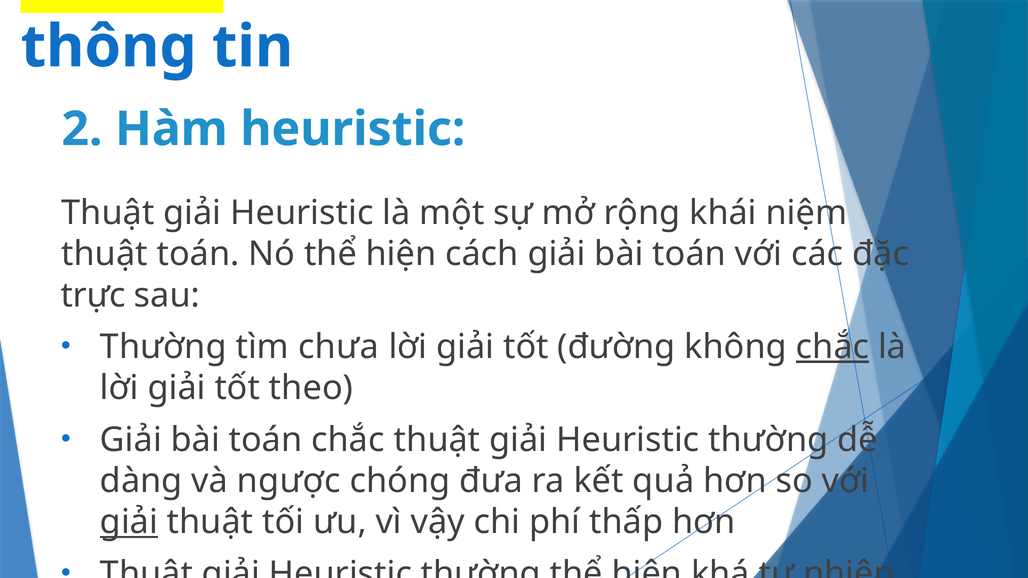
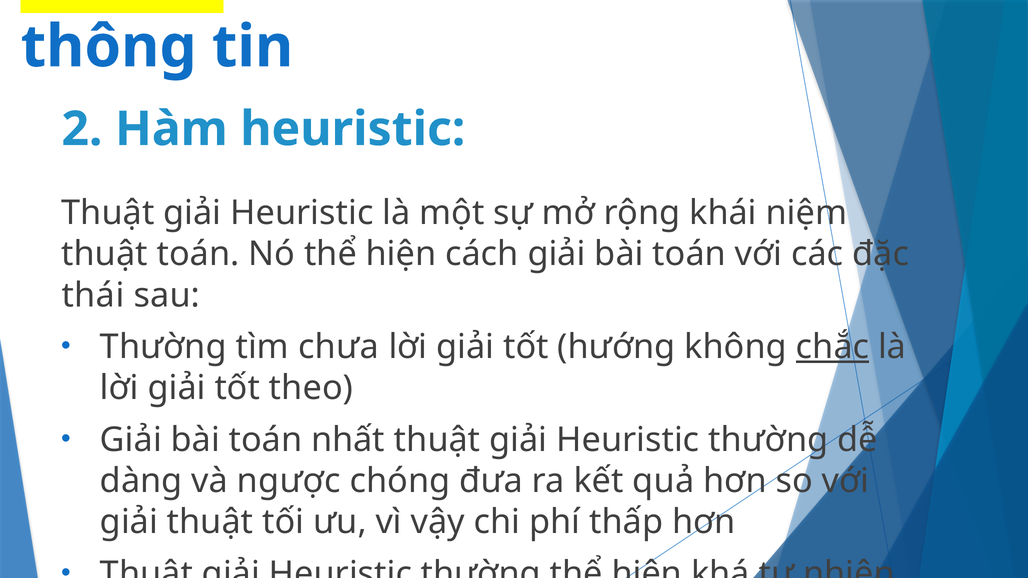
trực: trực -> thái
đường: đường -> hướng
toán chắc: chắc -> nhất
giải at (129, 522) underline: present -> none
